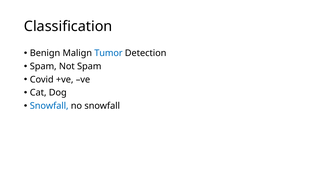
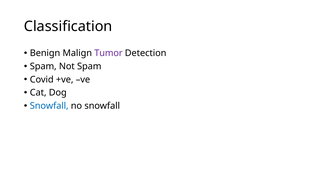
Tumor colour: blue -> purple
